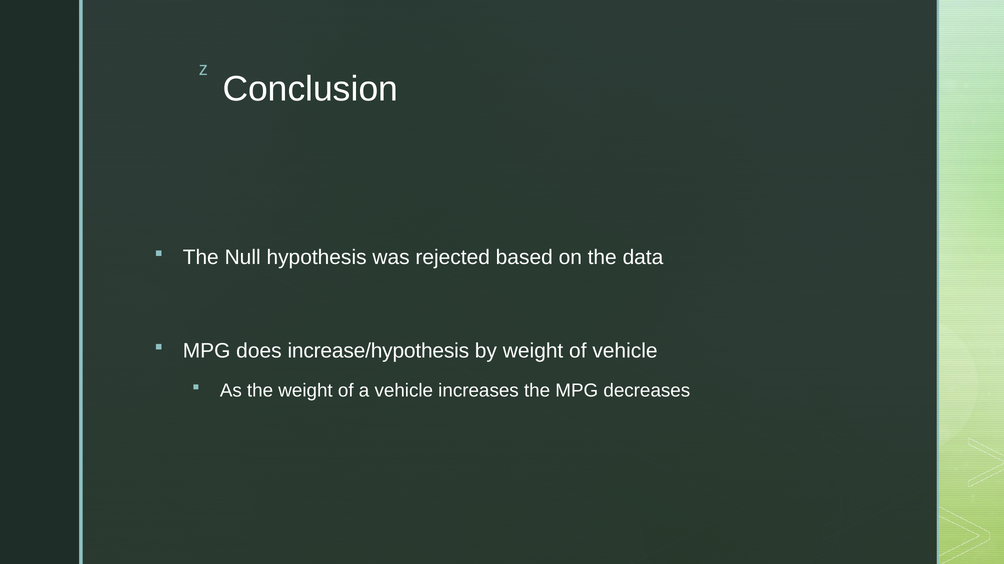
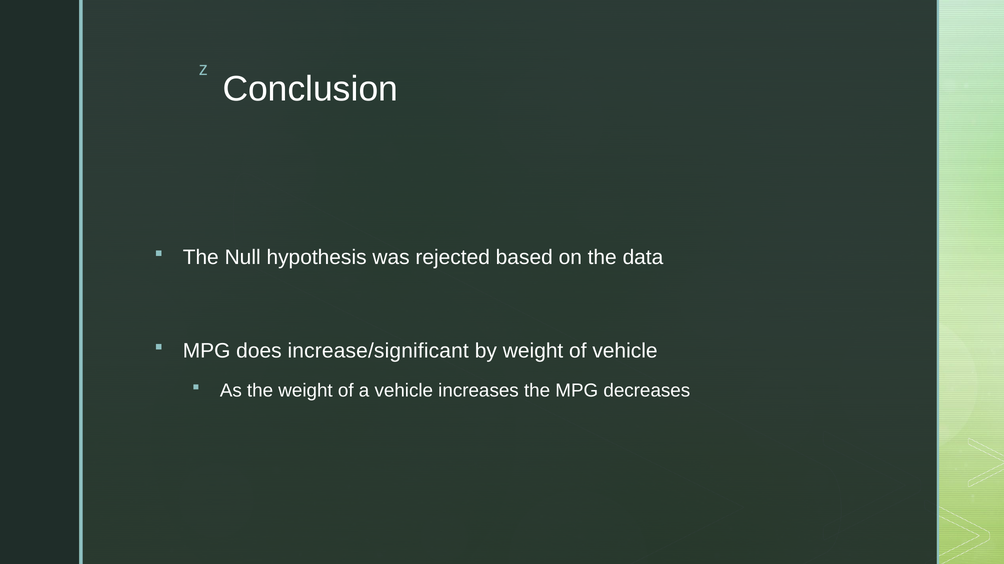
increase/hypothesis: increase/hypothesis -> increase/significant
